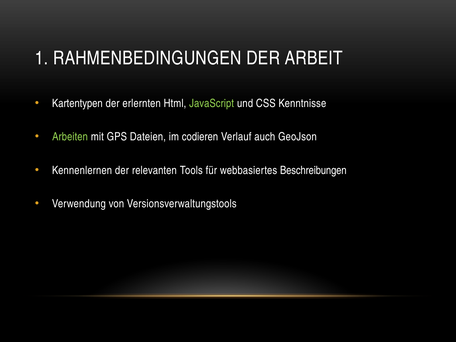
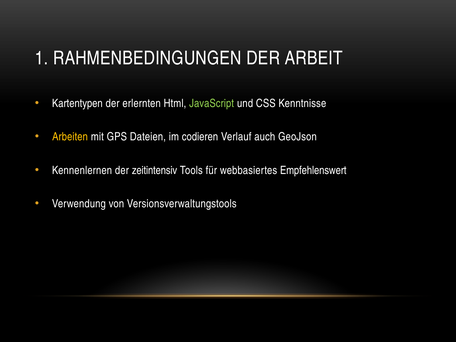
Arbeiten colour: light green -> yellow
relevanten: relevanten -> zeitintensiv
Beschreibungen: Beschreibungen -> Empfehlenswert
